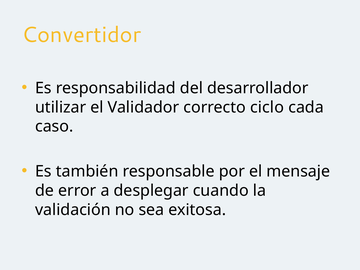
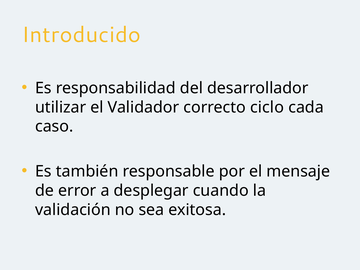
Convertidor: Convertidor -> Introducido
